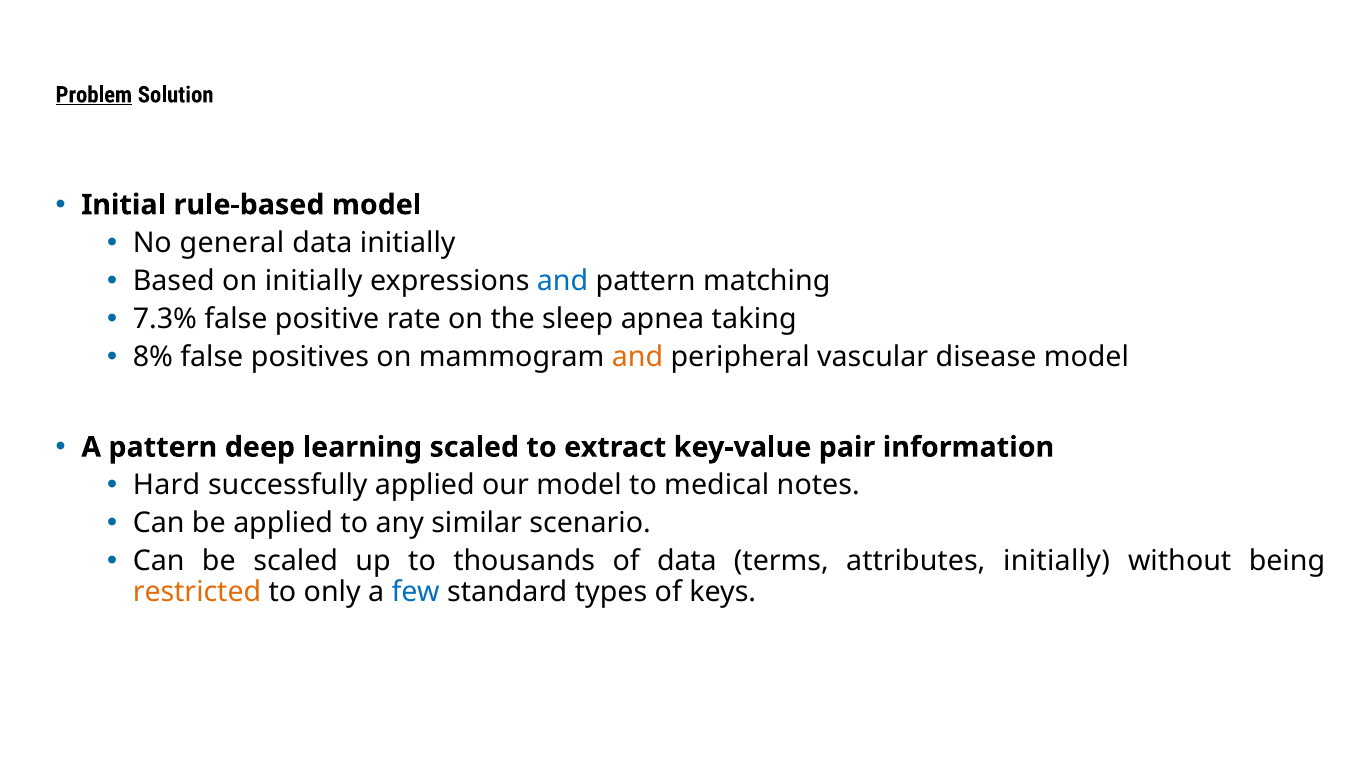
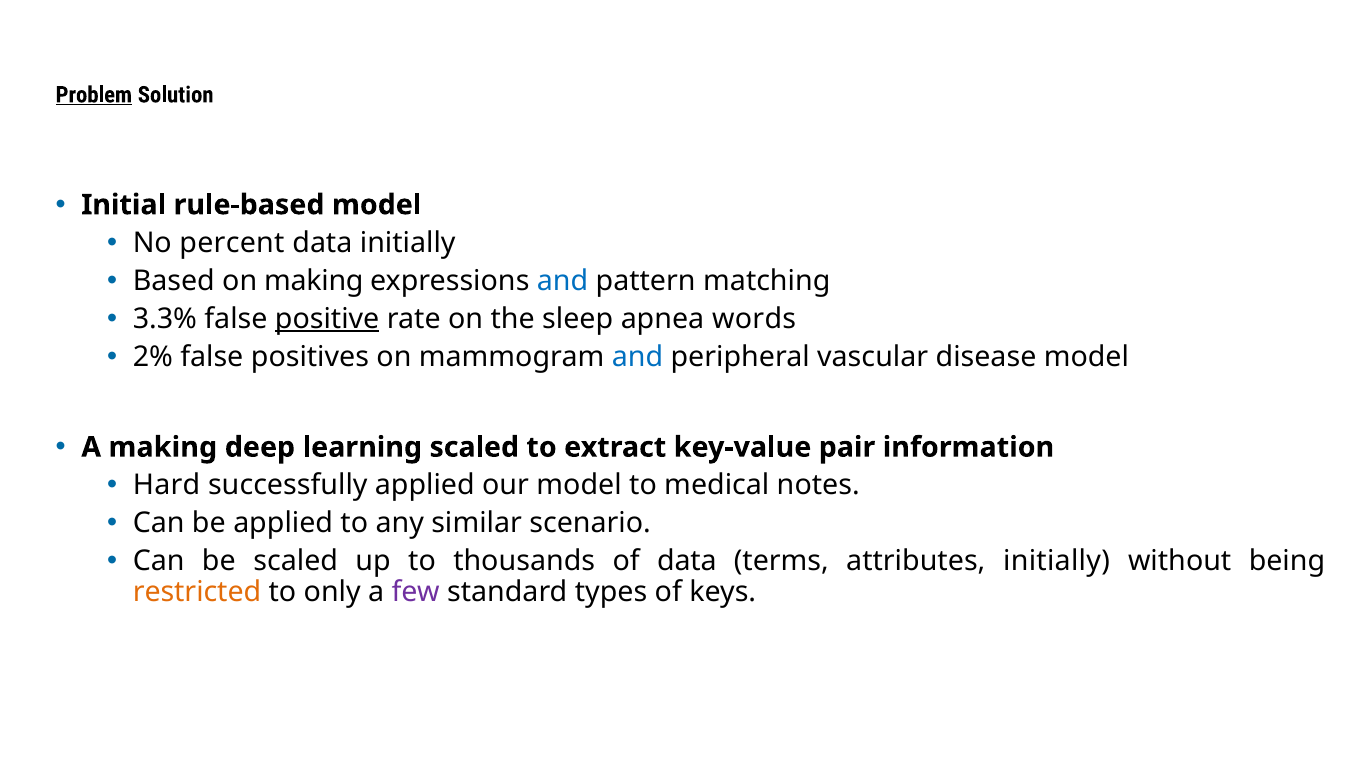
general: general -> percent
on initially: initially -> making
7.3%: 7.3% -> 3.3%
positive underline: none -> present
taking: taking -> words
8%: 8% -> 2%
and at (637, 357) colour: orange -> blue
A pattern: pattern -> making
few colour: blue -> purple
